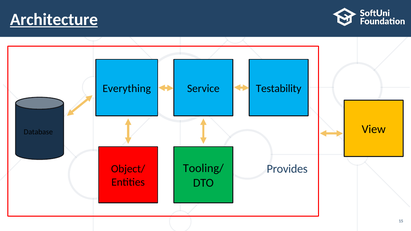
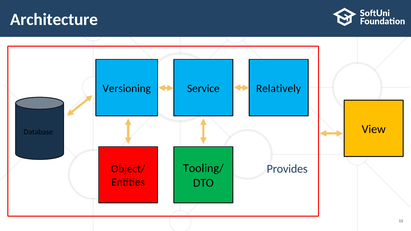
Architecture underline: present -> none
Everything: Everything -> Versioning
Testability: Testability -> Relatively
